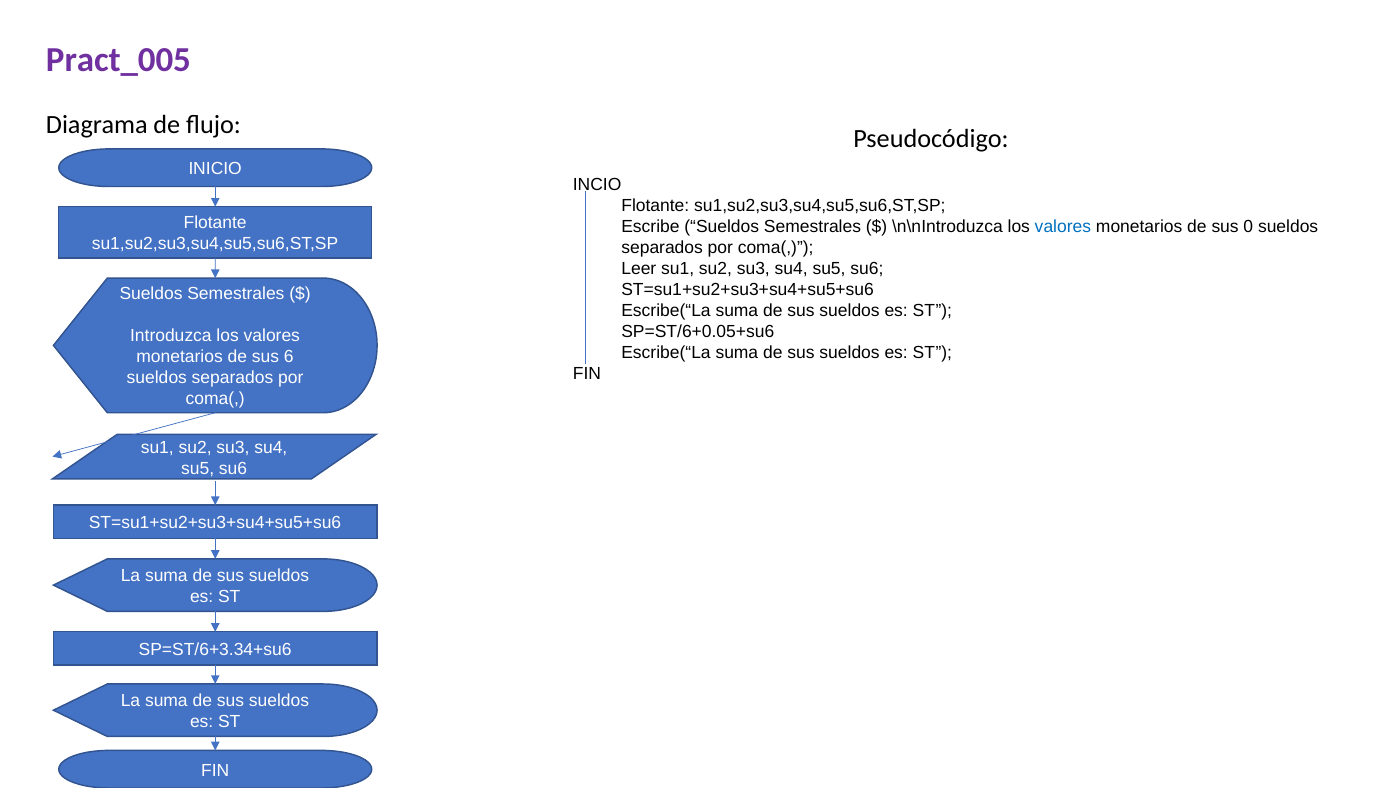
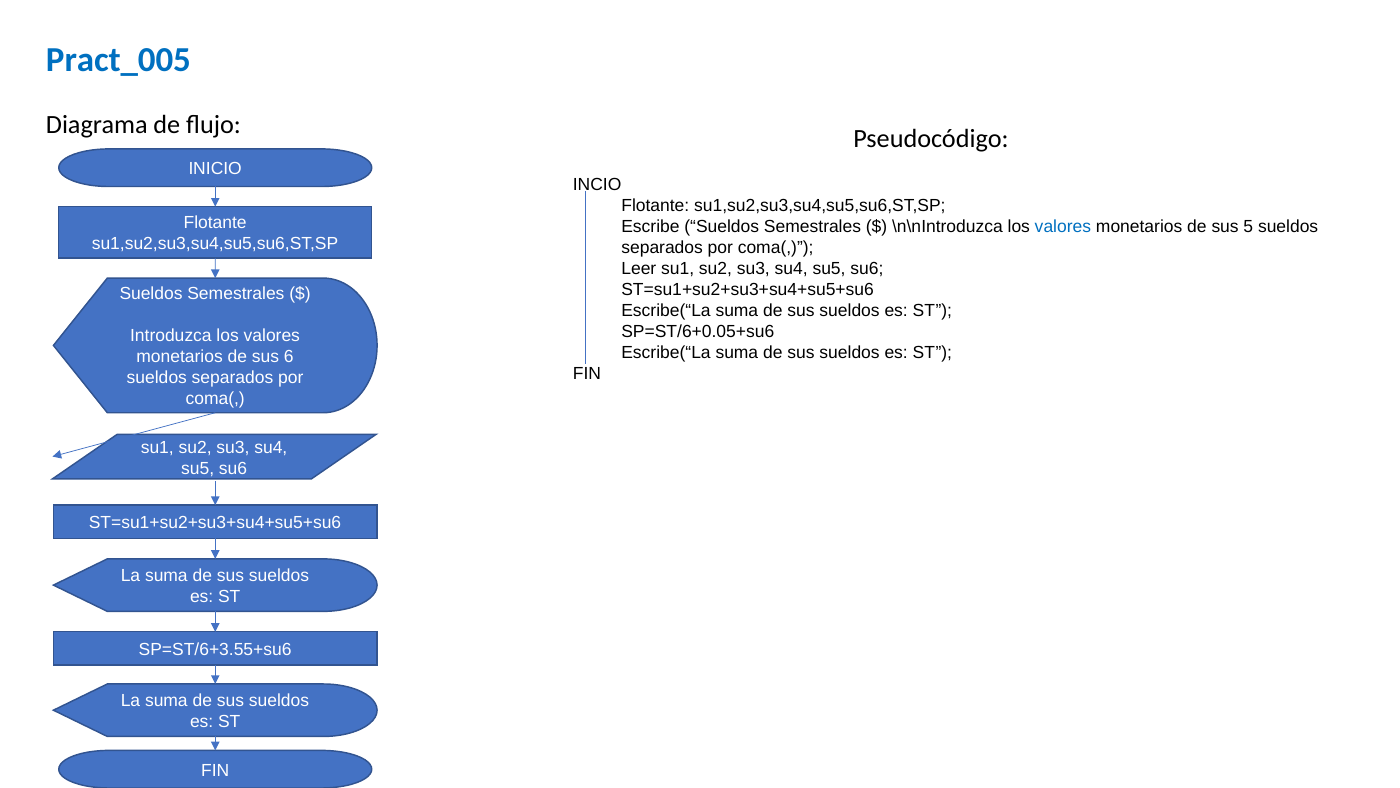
Pract_005 colour: purple -> blue
0: 0 -> 5
SP=ST/6+3.34+su6: SP=ST/6+3.34+su6 -> SP=ST/6+3.55+su6
